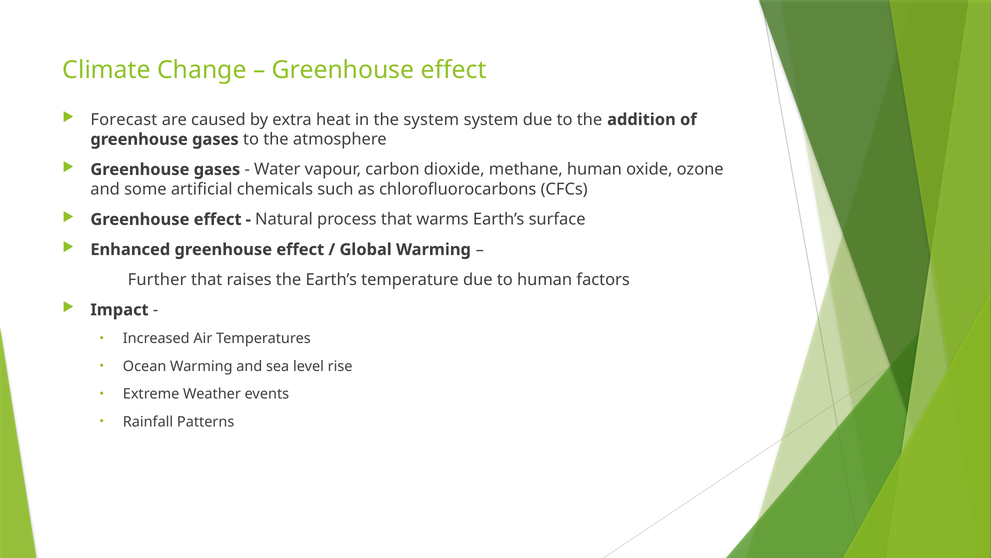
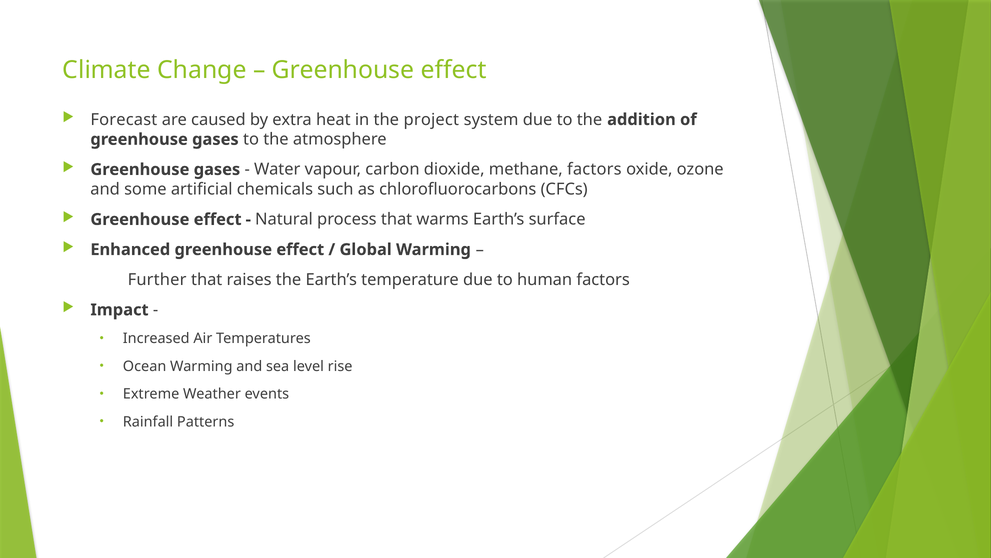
the system: system -> project
methane human: human -> factors
